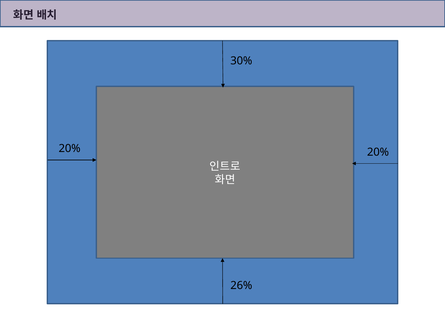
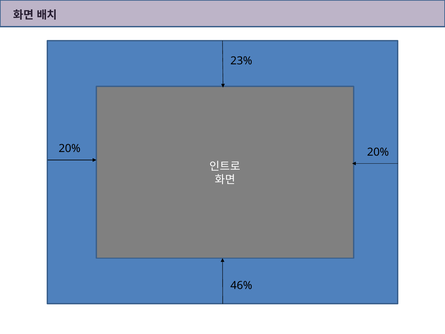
30%: 30% -> 23%
26%: 26% -> 46%
